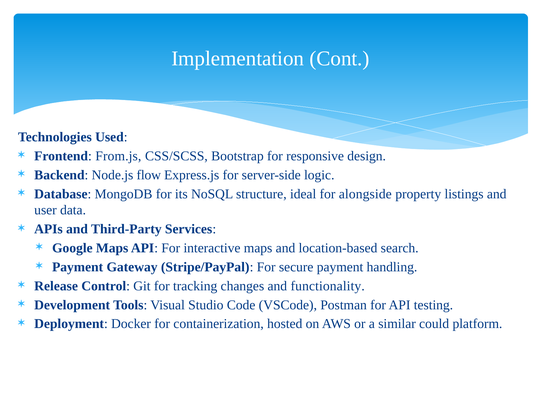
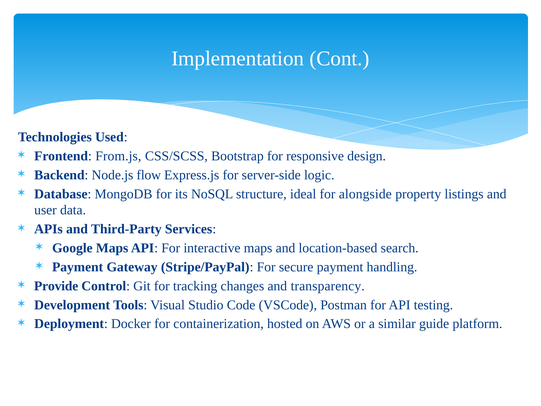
Release: Release -> Provide
functionality: functionality -> transparency
could: could -> guide
